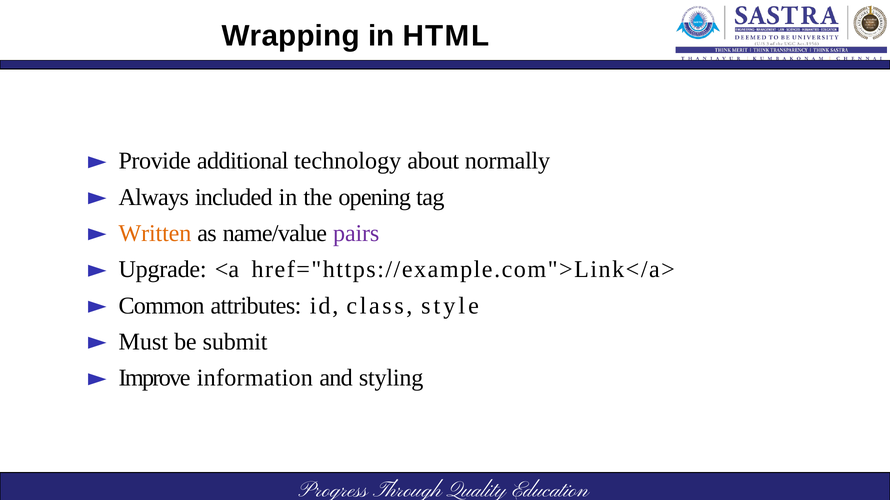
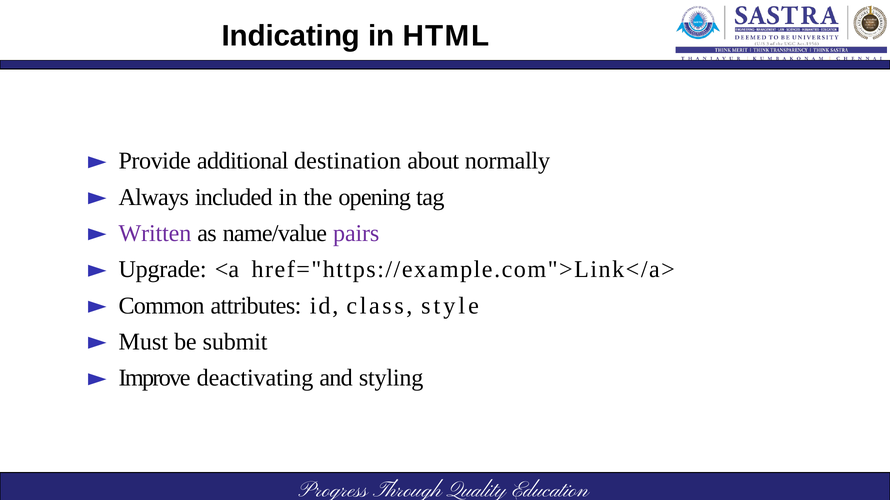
Wrapping: Wrapping -> Indicating
technology: technology -> destination
Written colour: orange -> purple
information: information -> deactivating
